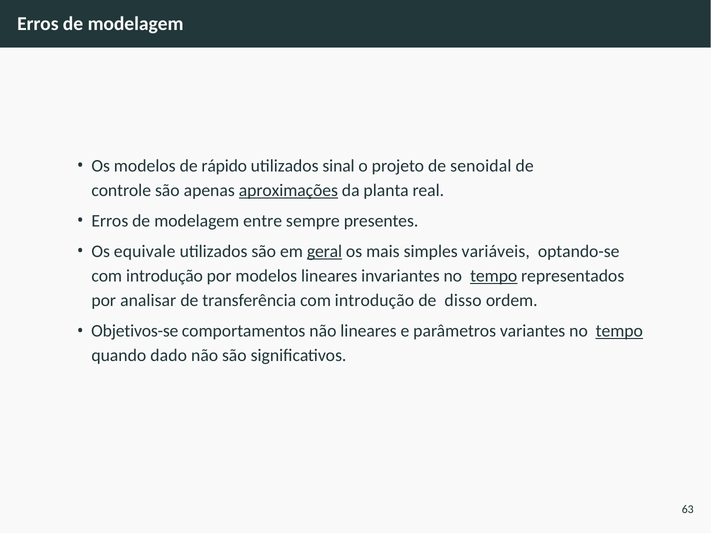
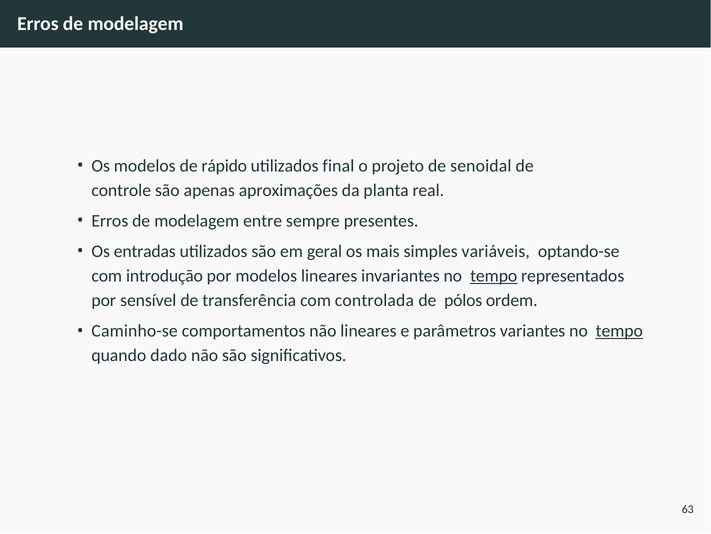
sinal: sinal -> final
aproximações underline: present -> none
equivale: equivale -> entradas
geral underline: present -> none
analisar: analisar -> sensível
transferência com introdução: introdução -> controlada
disso: disso -> pólos
Objetivos-se: Objetivos-se -> Caminho-se
